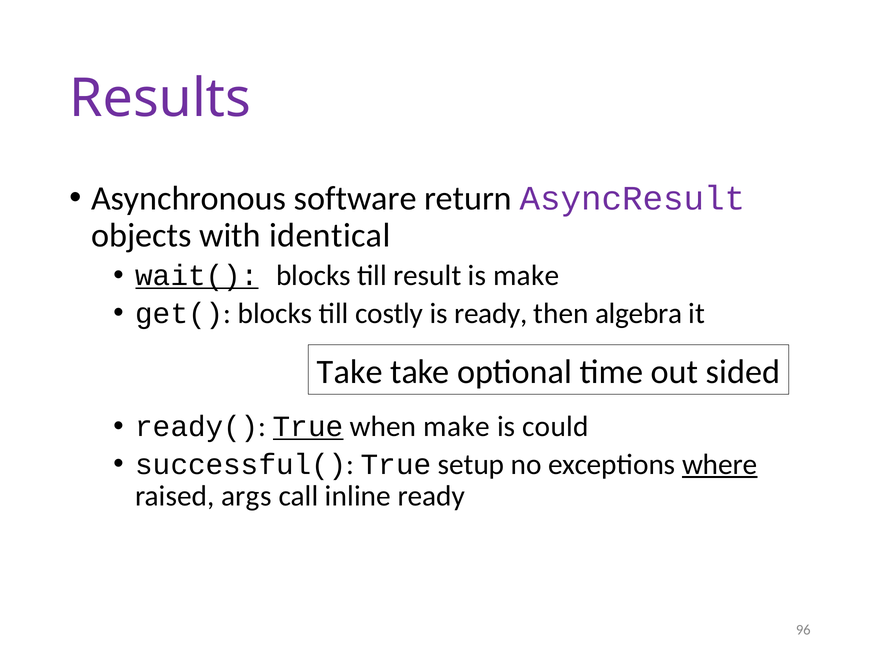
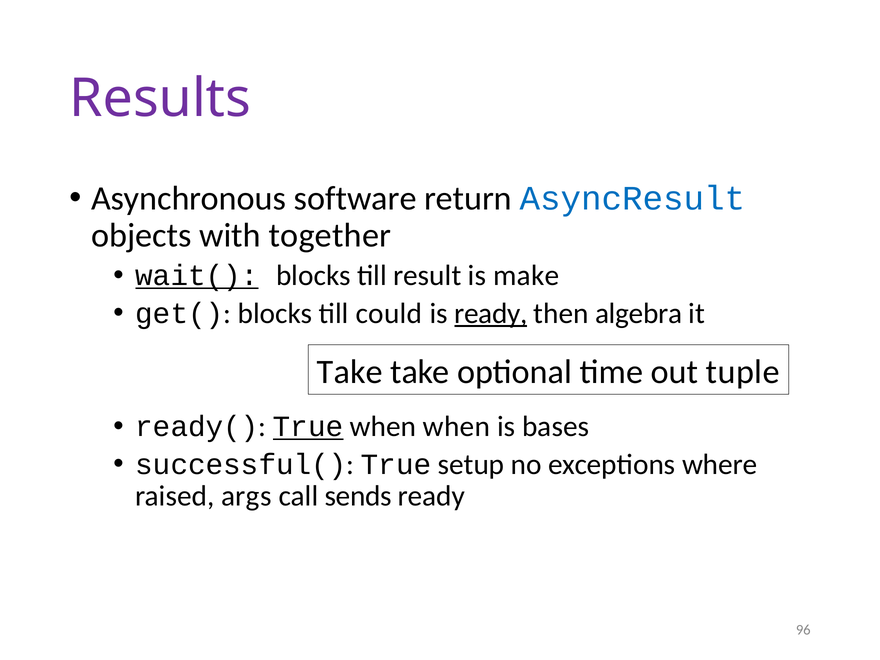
AsyncResult colour: purple -> blue
identical: identical -> together
costly: costly -> could
ready at (491, 313) underline: none -> present
sided: sided -> tuple
when make: make -> when
could: could -> bases
where underline: present -> none
inline: inline -> sends
